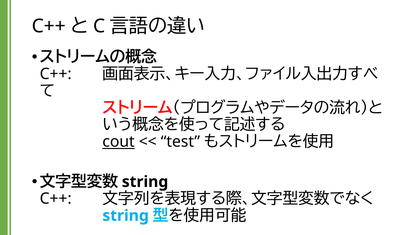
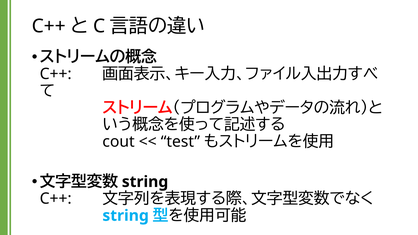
cout underline: present -> none
